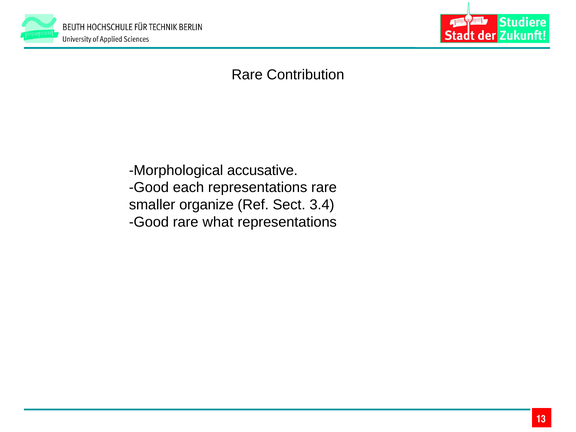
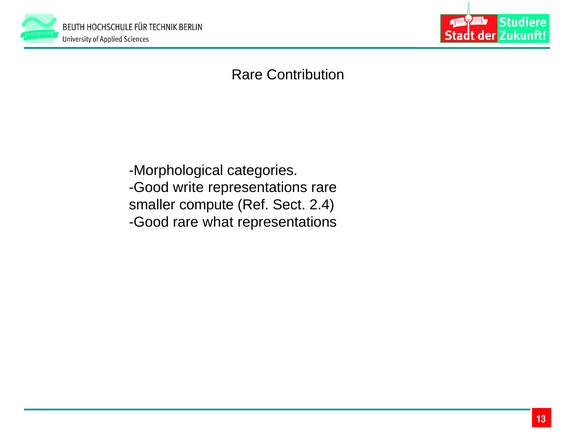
accusative: accusative -> categories
each: each -> write
organize: organize -> compute
3.4: 3.4 -> 2.4
